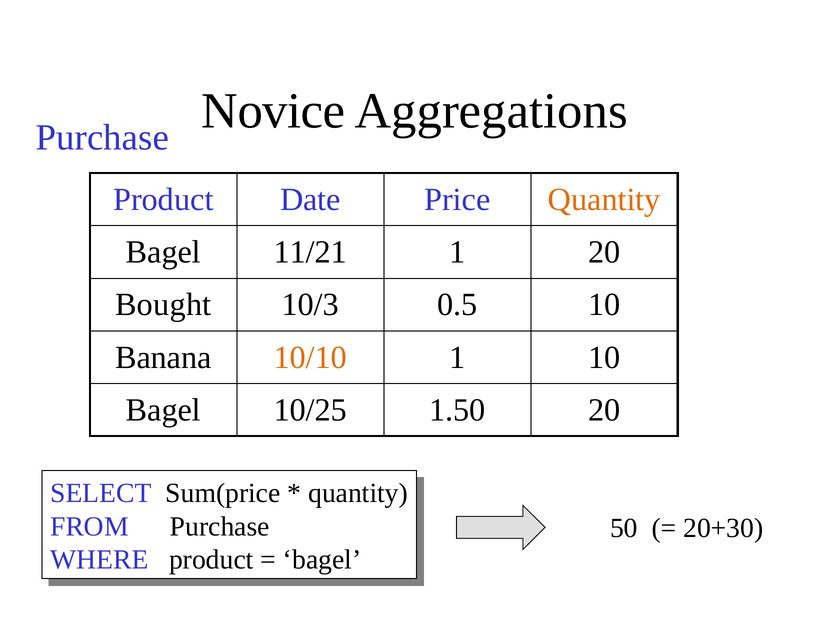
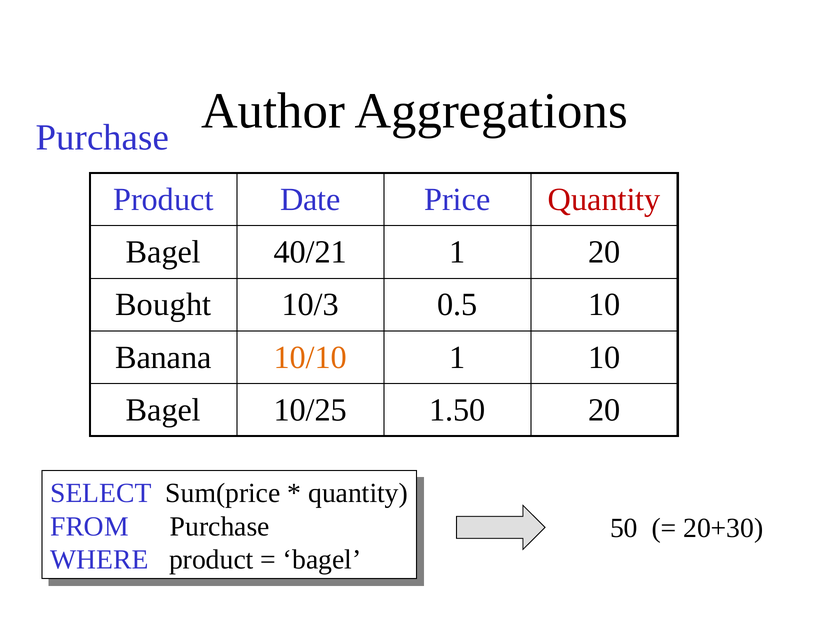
Novice: Novice -> Author
Quantity at (604, 199) colour: orange -> red
11/21: 11/21 -> 40/21
